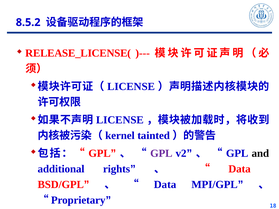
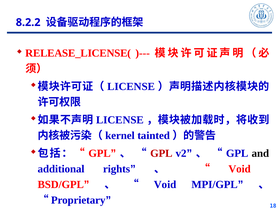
8.5.2: 8.5.2 -> 8.2.2
GPL at (161, 153) colour: purple -> red
Data at (240, 169): Data -> Void
Data at (165, 185): Data -> Void
